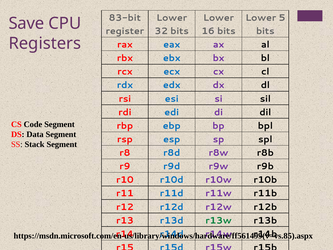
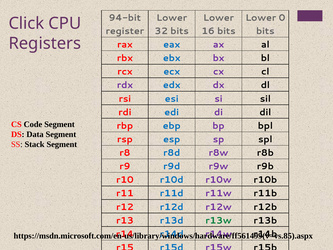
83-bit: 83-bit -> 94-bit
5: 5 -> 0
Save: Save -> Click
rdx colour: blue -> purple
